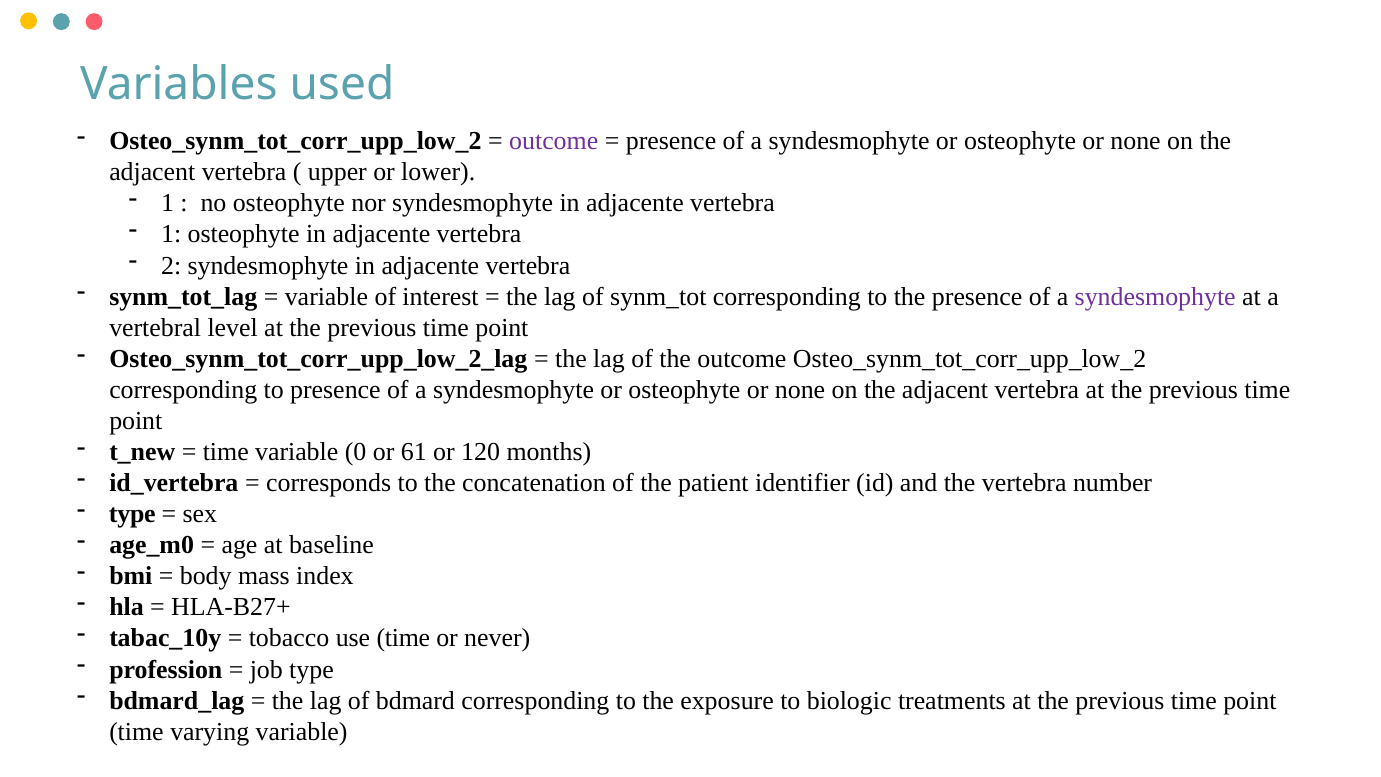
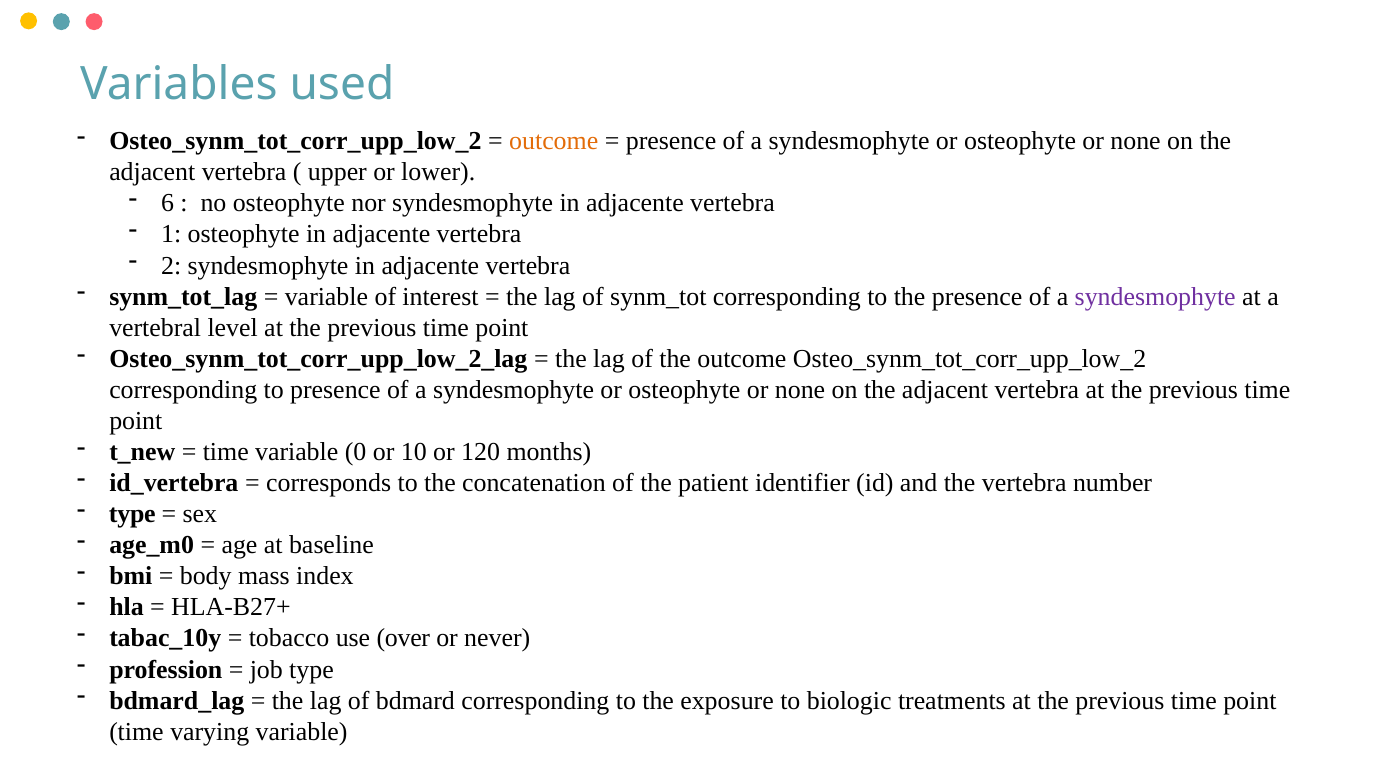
outcome at (554, 141) colour: purple -> orange
1 at (168, 203): 1 -> 6
61: 61 -> 10
use time: time -> over
